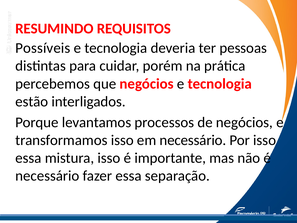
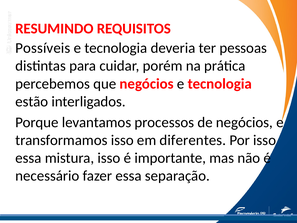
em necessário: necessário -> diferentes
